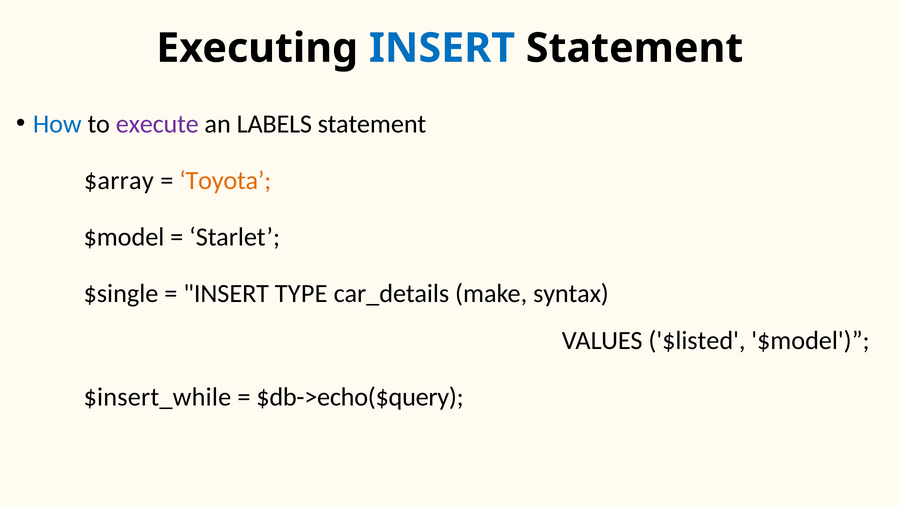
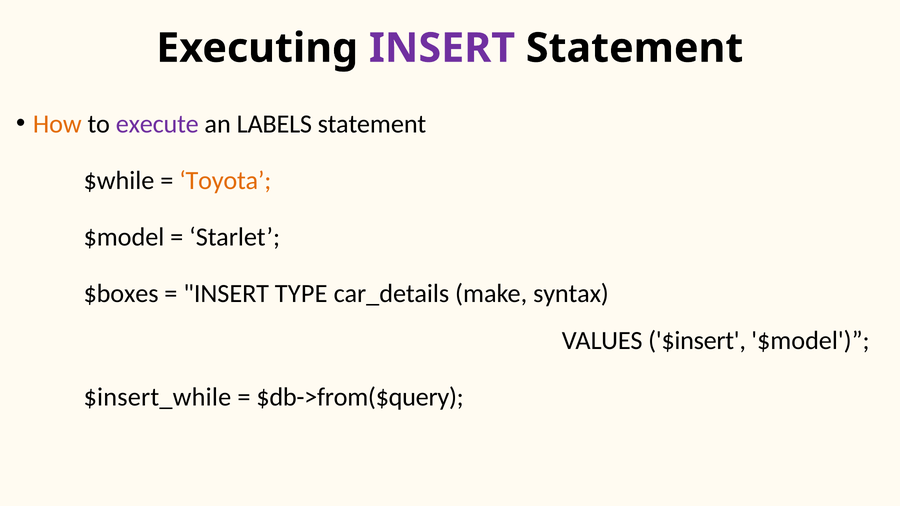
INSERT at (442, 48) colour: blue -> purple
How colour: blue -> orange
$array: $array -> $while
$single: $single -> $boxes
$listed: $listed -> $insert
$db->echo($query: $db->echo($query -> $db->from($query
